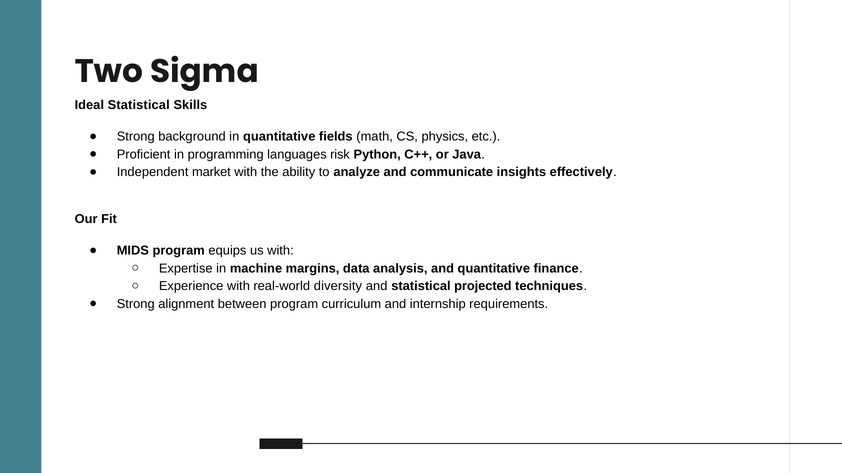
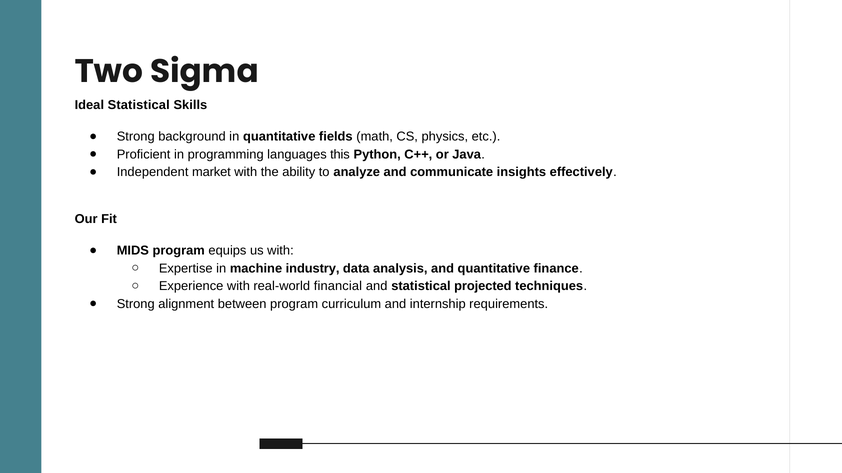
risk: risk -> this
margins: margins -> industry
diversity: diversity -> financial
